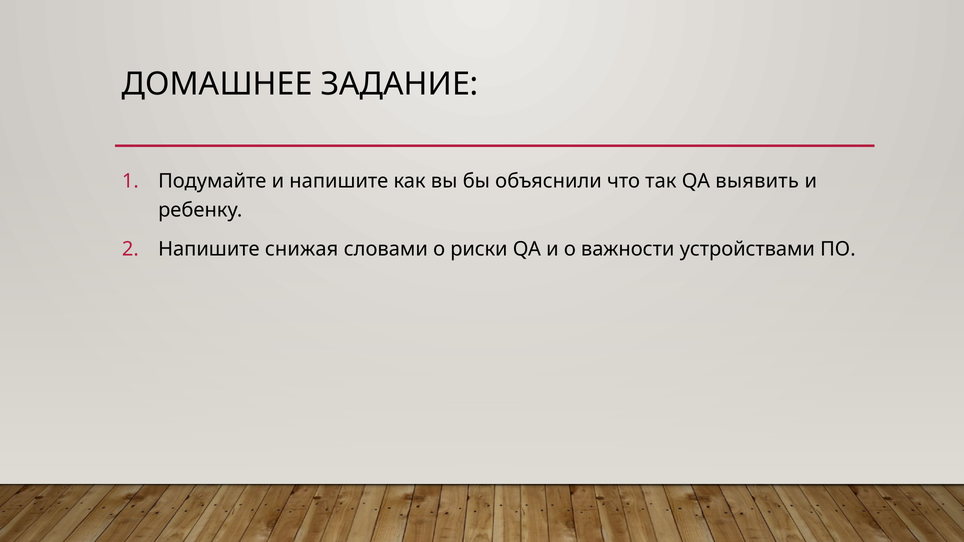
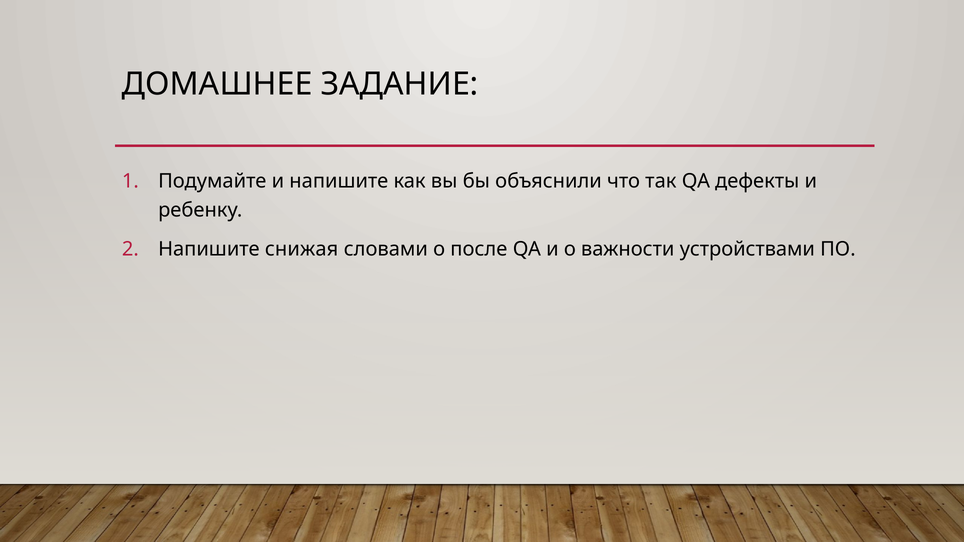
выявить: выявить -> дефекты
риски: риски -> после
